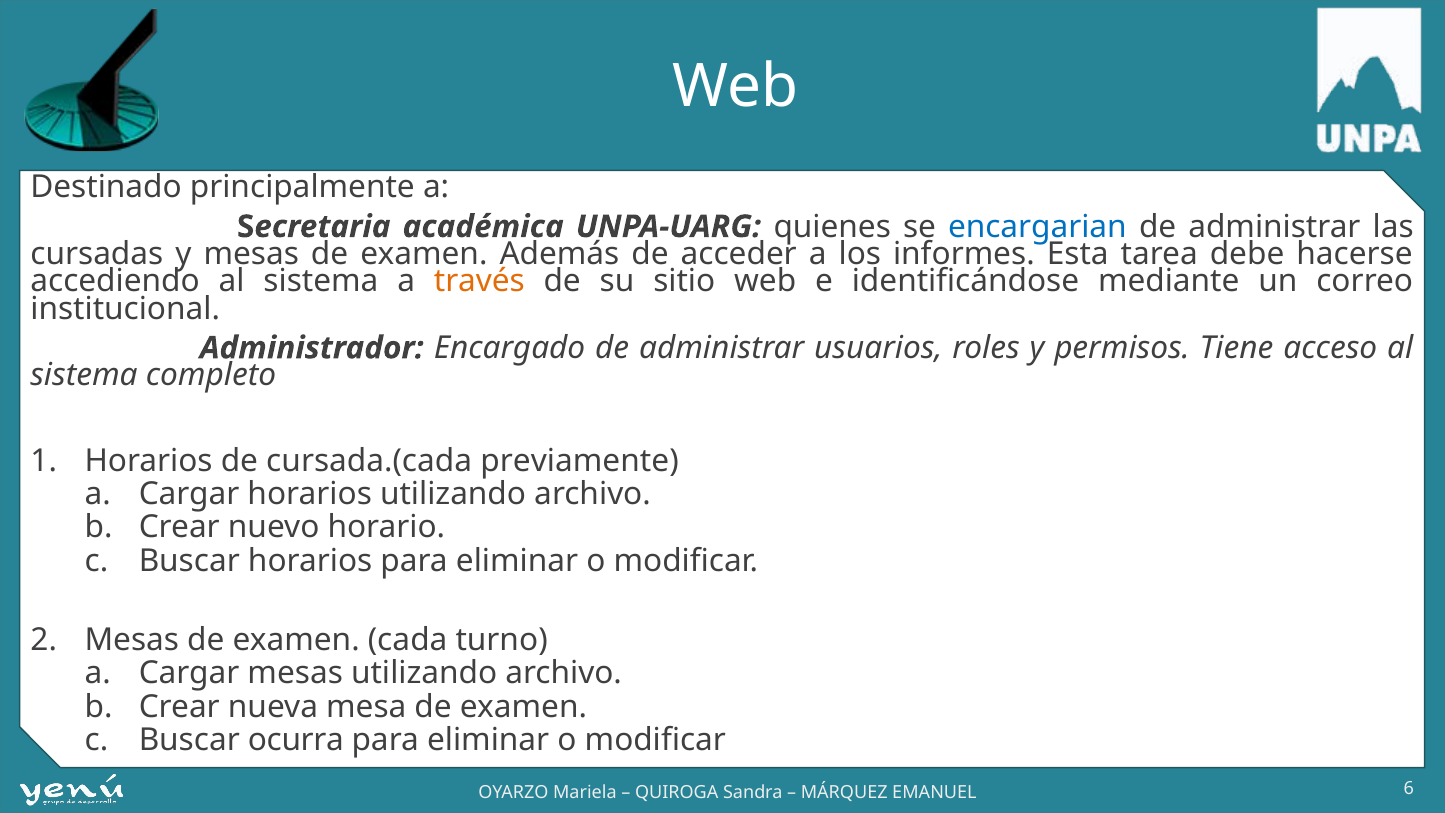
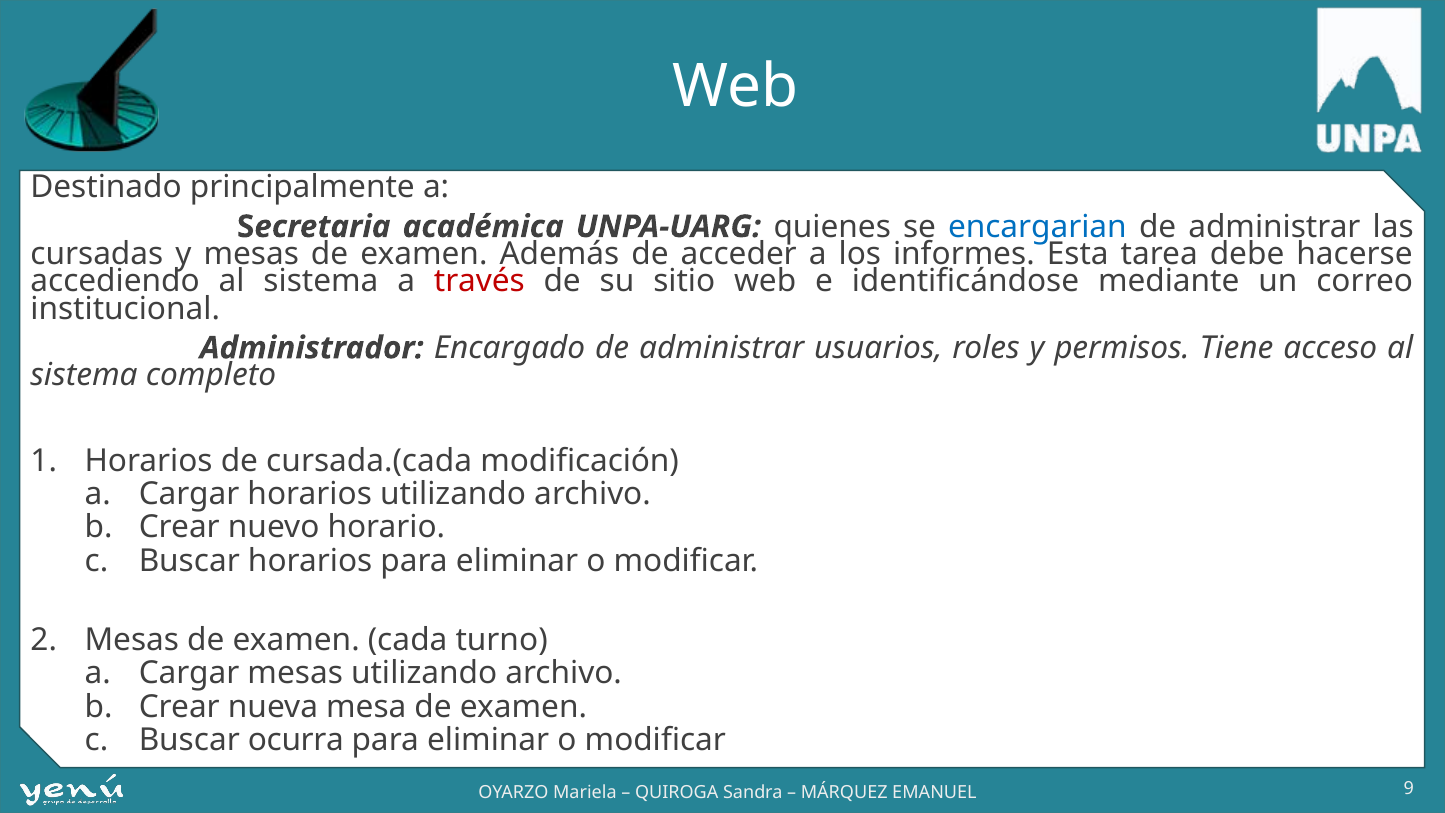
través colour: orange -> red
previamente: previamente -> modificación
6: 6 -> 9
